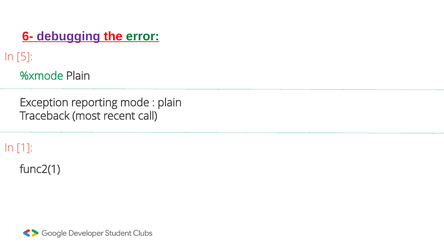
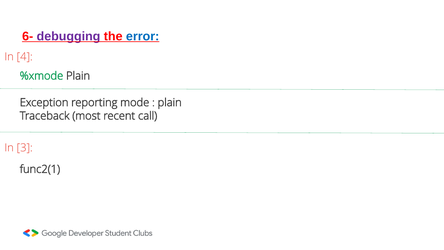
error colour: green -> blue
5: 5 -> 4
1: 1 -> 3
